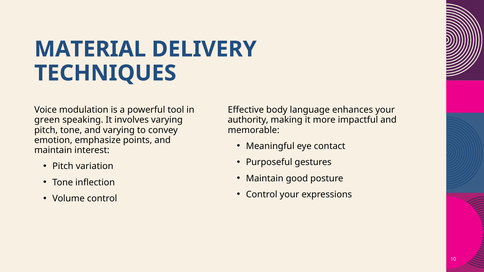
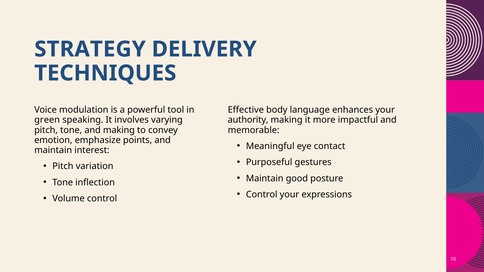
MATERIAL: MATERIAL -> STRATEGY
and varying: varying -> making
